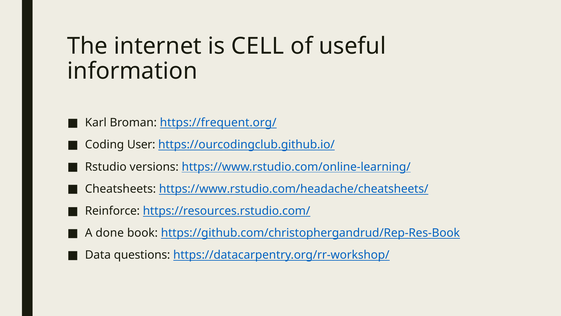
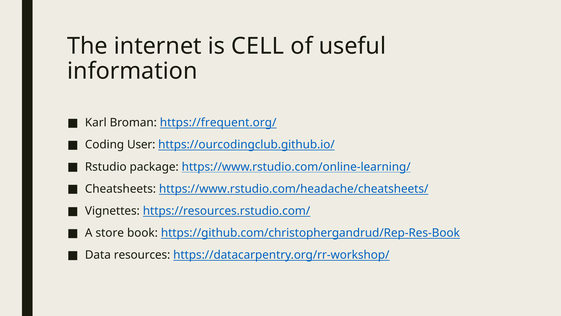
versions: versions -> package
Reinforce: Reinforce -> Vignettes
done: done -> store
questions: questions -> resources
